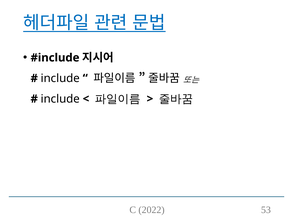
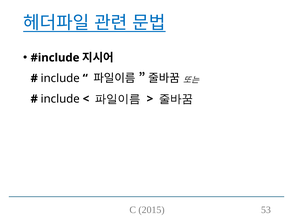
2022: 2022 -> 2015
